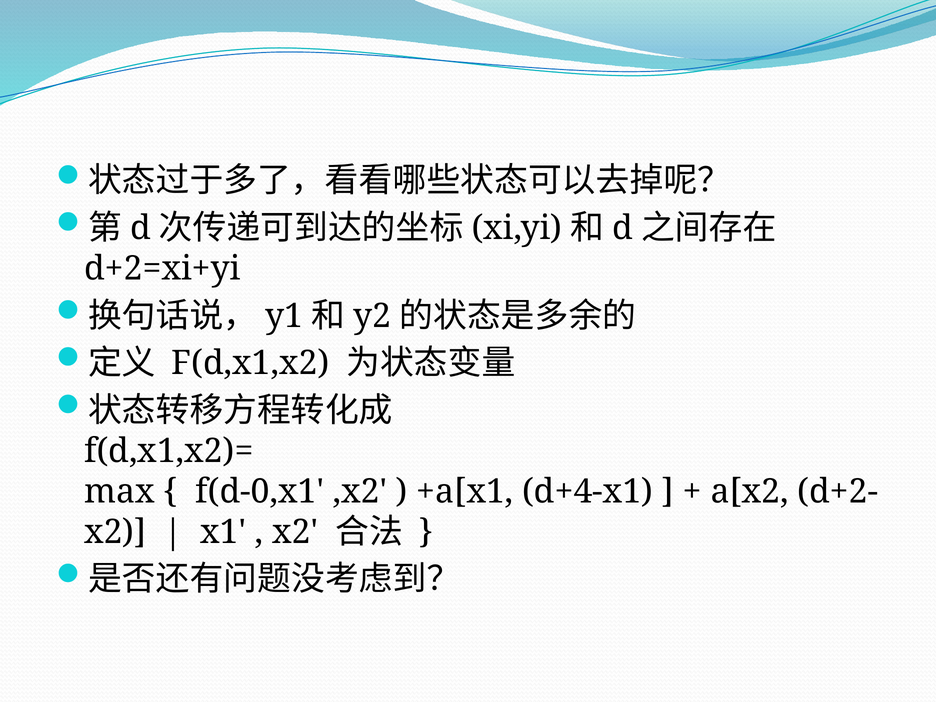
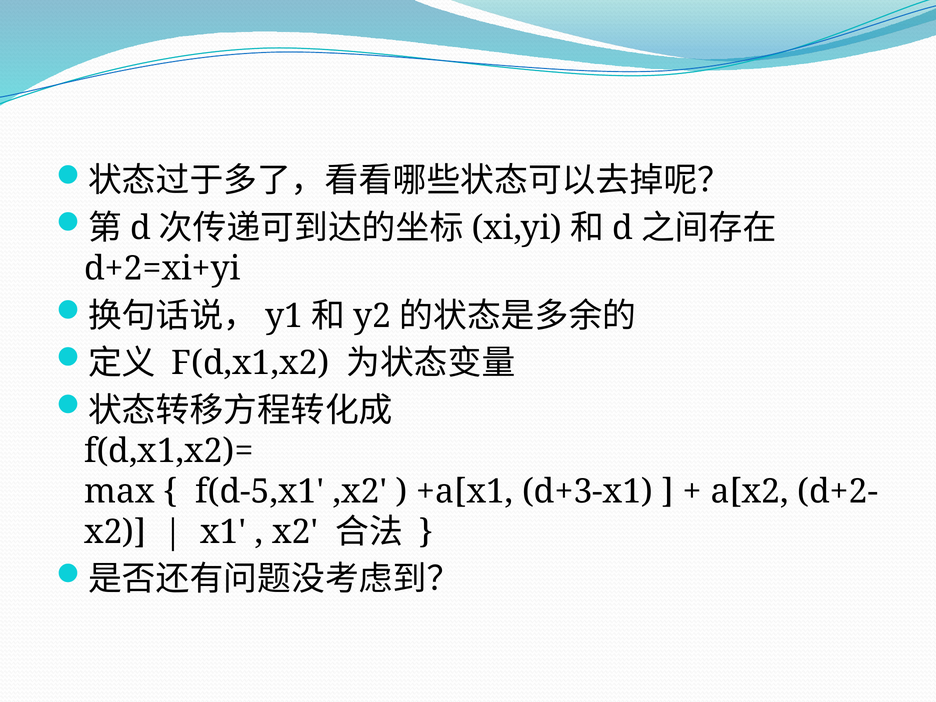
f(d-0,x1: f(d-0,x1 -> f(d-5,x1
d+4-x1: d+4-x1 -> d+3-x1
